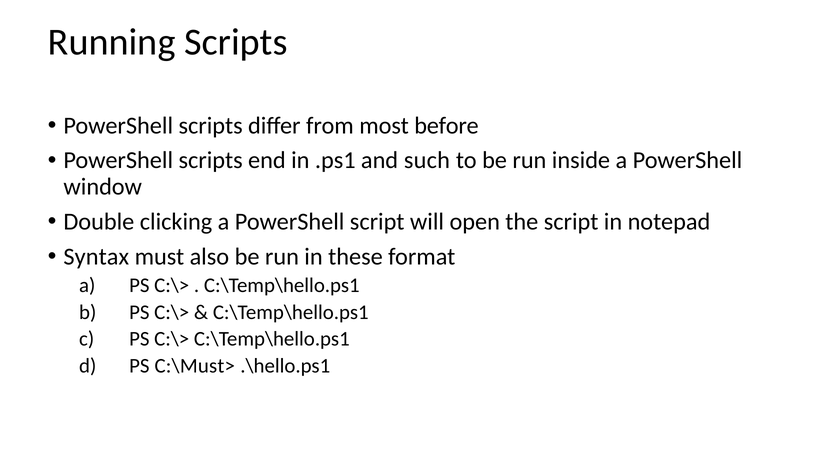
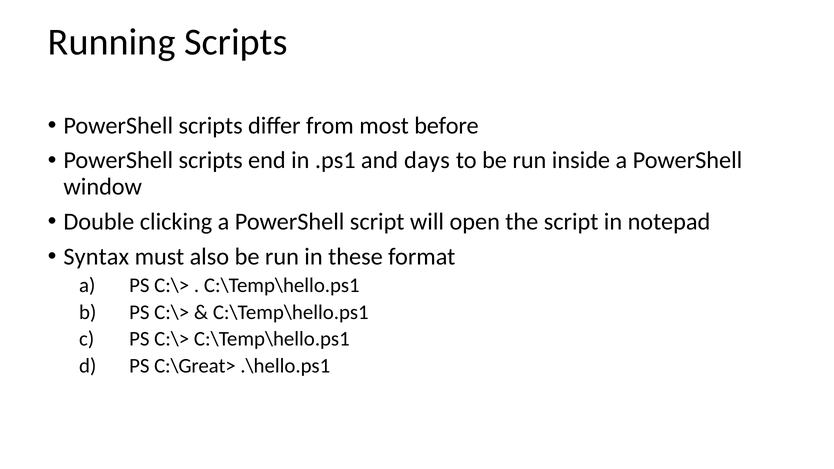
such: such -> days
C:\Must>: C:\Must> -> C:\Great>
